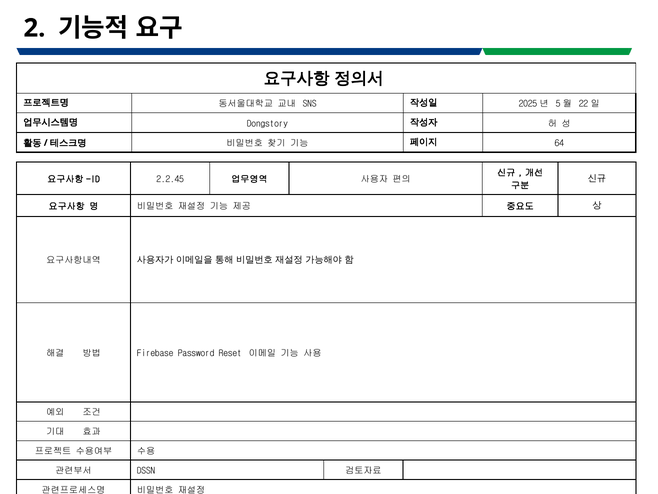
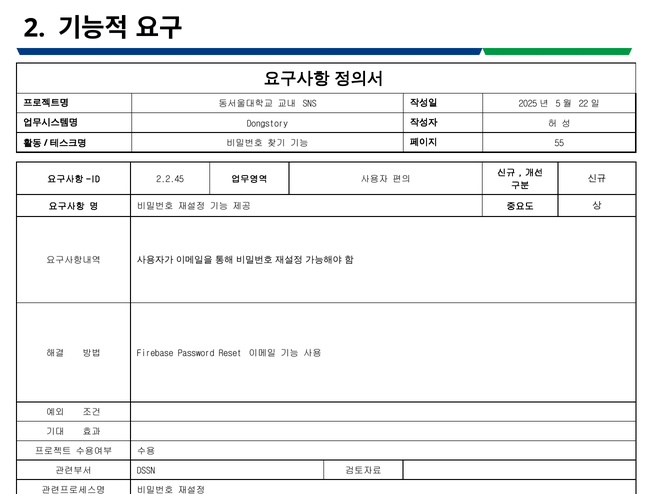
64: 64 -> 55
